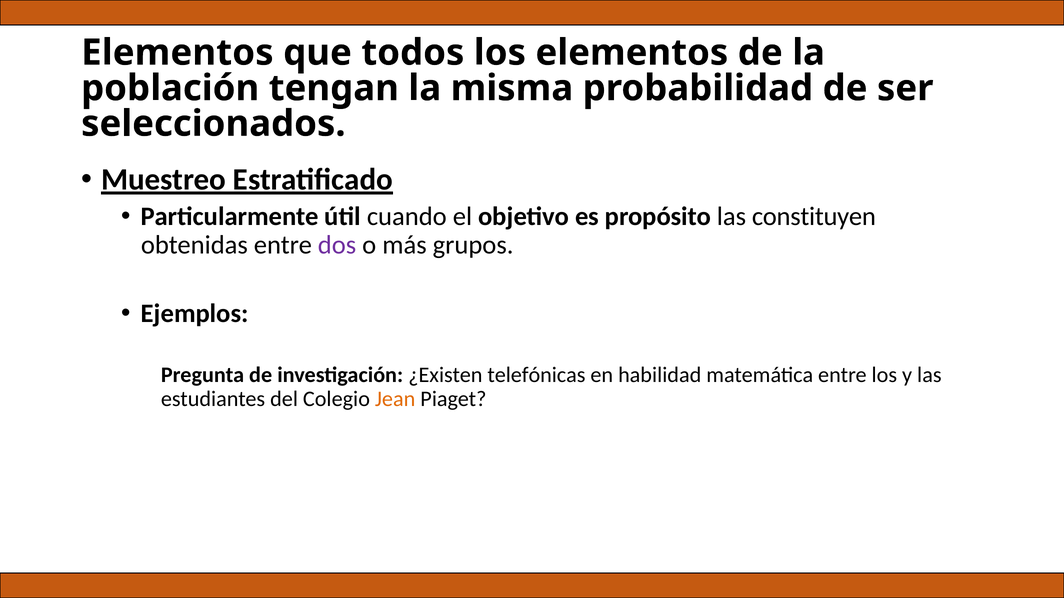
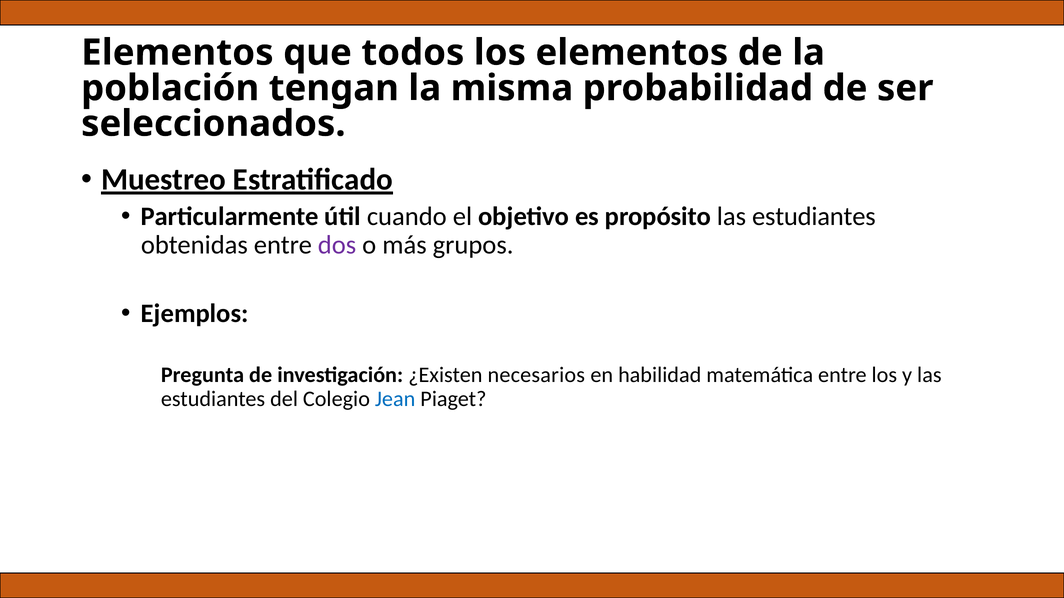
constituyen at (814, 217): constituyen -> estudiantes
telefónicas: telefónicas -> necesarios
Jean colour: orange -> blue
